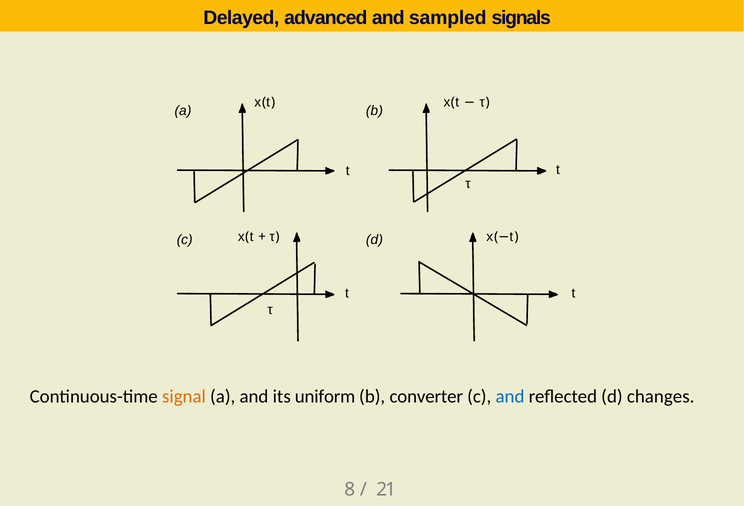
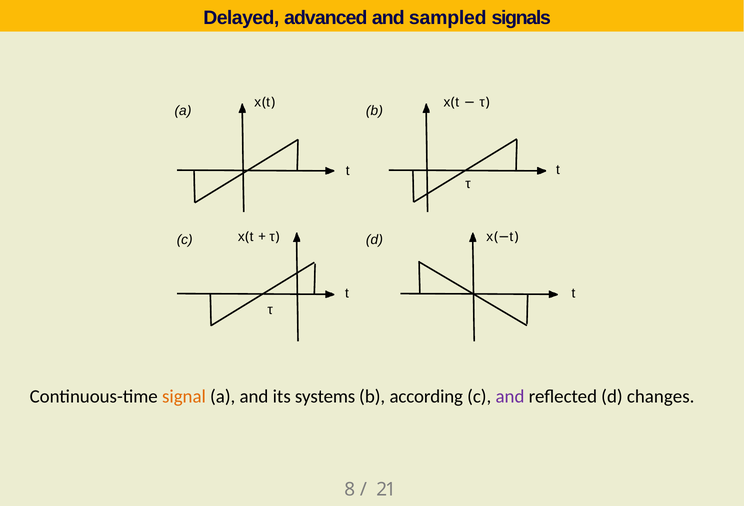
uniform: uniform -> systems
converter: converter -> according
and at (510, 396) colour: blue -> purple
